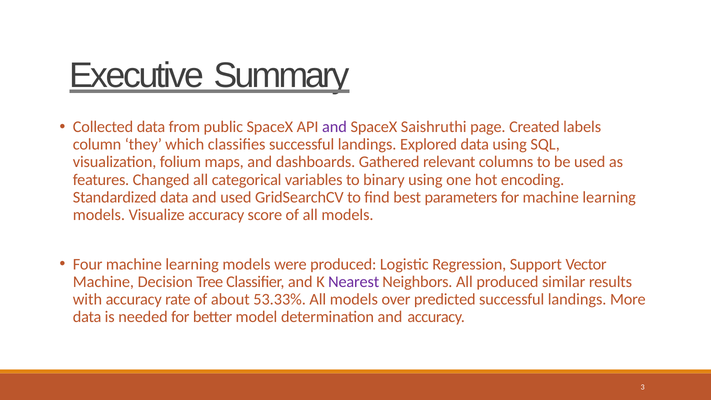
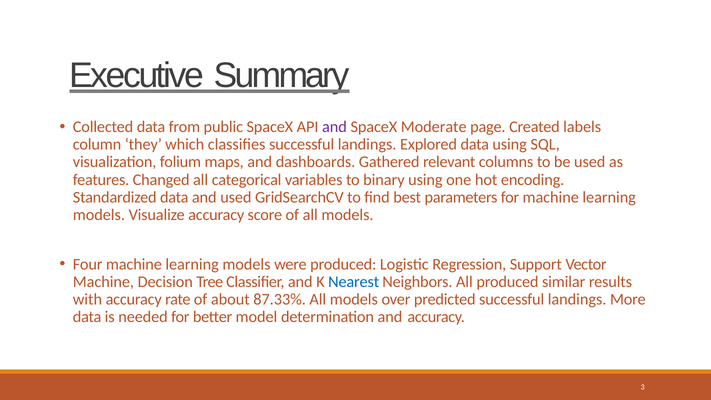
Saishruthi: Saishruthi -> Moderate
Nearest colour: purple -> blue
53.33%: 53.33% -> 87.33%
